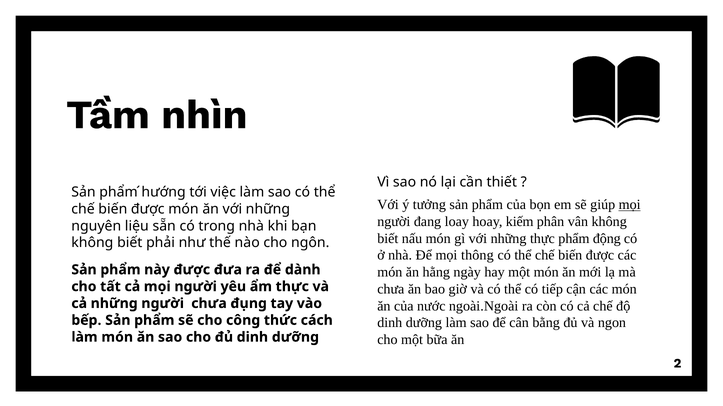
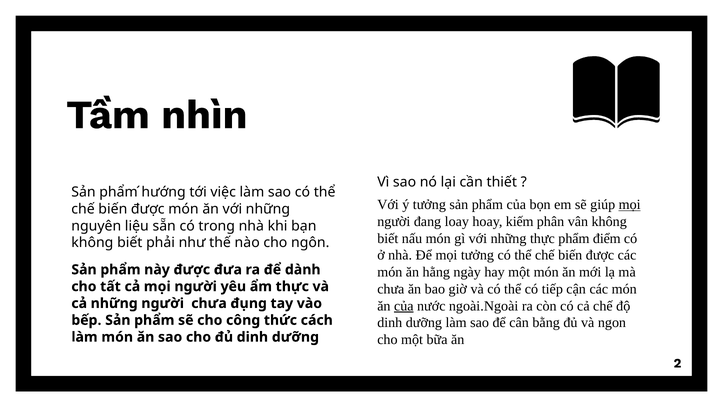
động: động -> điểm
mọi thông: thông -> tưởng
của at (404, 306) underline: none -> present
